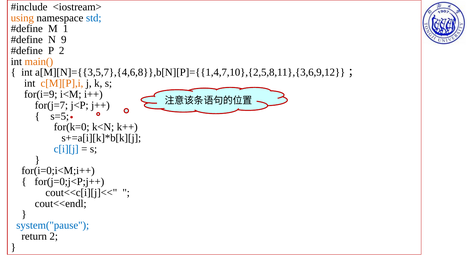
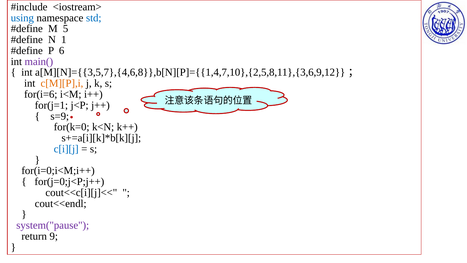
using colour: orange -> blue
1: 1 -> 5
9: 9 -> 1
P 2: 2 -> 6
main( colour: orange -> purple
for(i=9: for(i=9 -> for(i=6
for(j=7: for(j=7 -> for(j=1
s=5: s=5 -> s=9
system("pause colour: blue -> purple
return 2: 2 -> 9
